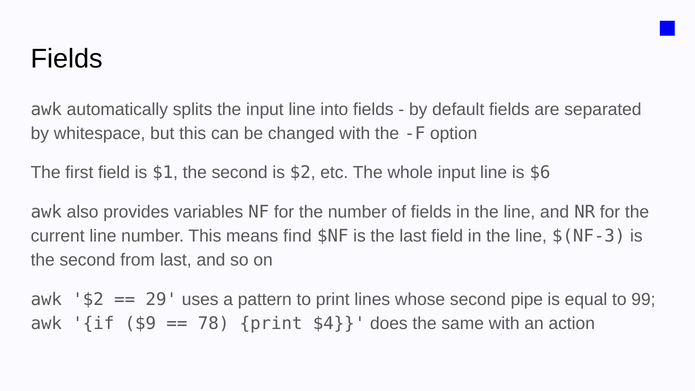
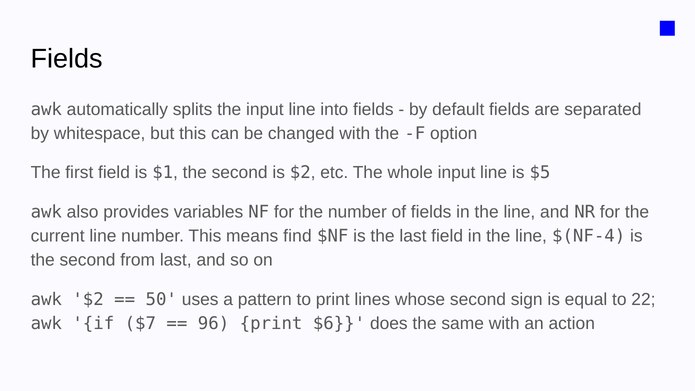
$6: $6 -> $5
$(NF-3: $(NF-3 -> $(NF-4
29: 29 -> 50
pipe: pipe -> sign
99: 99 -> 22
$9: $9 -> $7
78: 78 -> 96
$4: $4 -> $6
